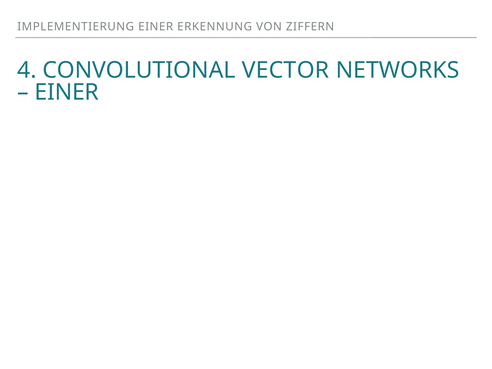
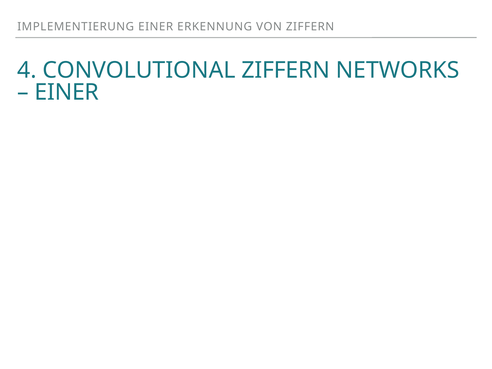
CONVOLUTIONAL VECTOR: VECTOR -> ZIFFERN
